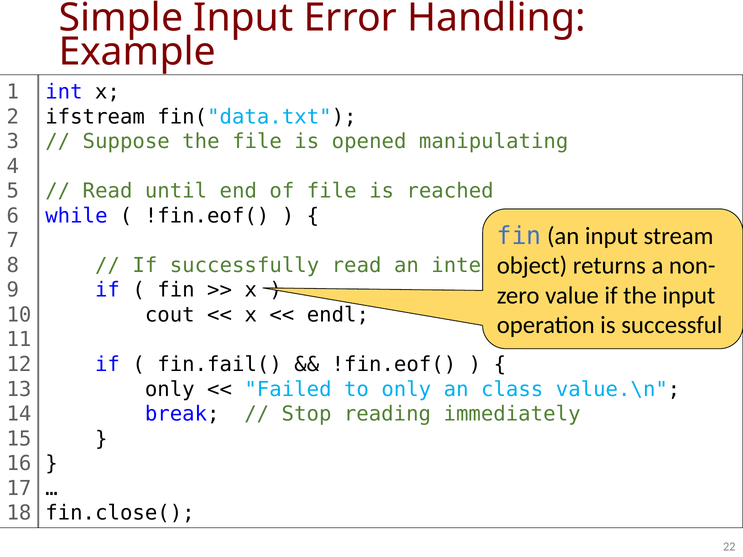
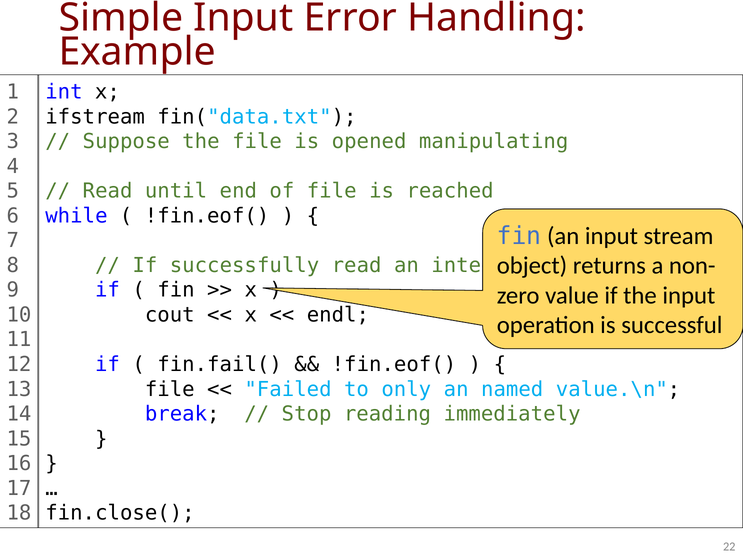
only at (170, 389): only -> file
class: class -> named
